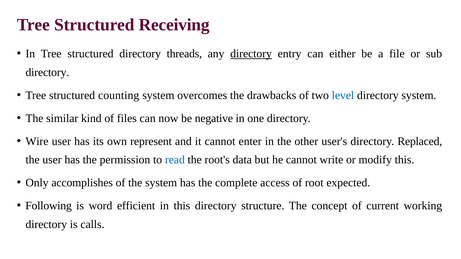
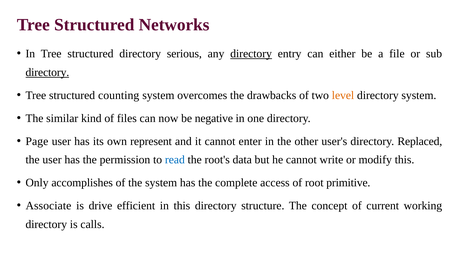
Receiving: Receiving -> Networks
threads: threads -> serious
directory at (47, 72) underline: none -> present
level colour: blue -> orange
Wire: Wire -> Page
expected: expected -> primitive
Following: Following -> Associate
word: word -> drive
